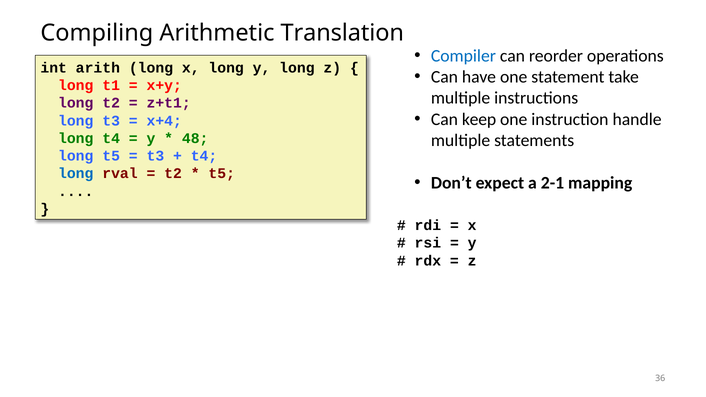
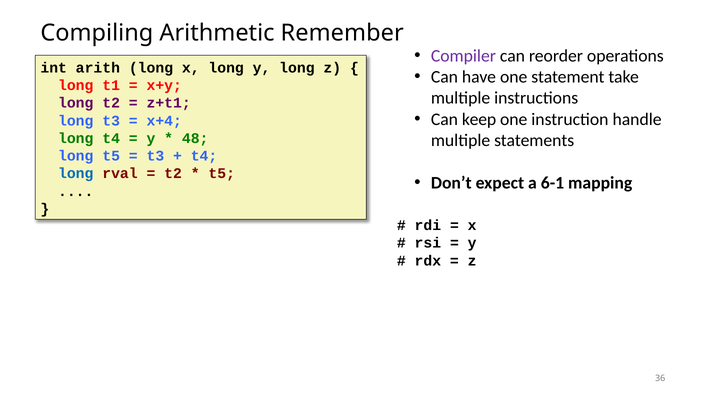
Translation: Translation -> Remember
Compiler colour: blue -> purple
2-1: 2-1 -> 6-1
